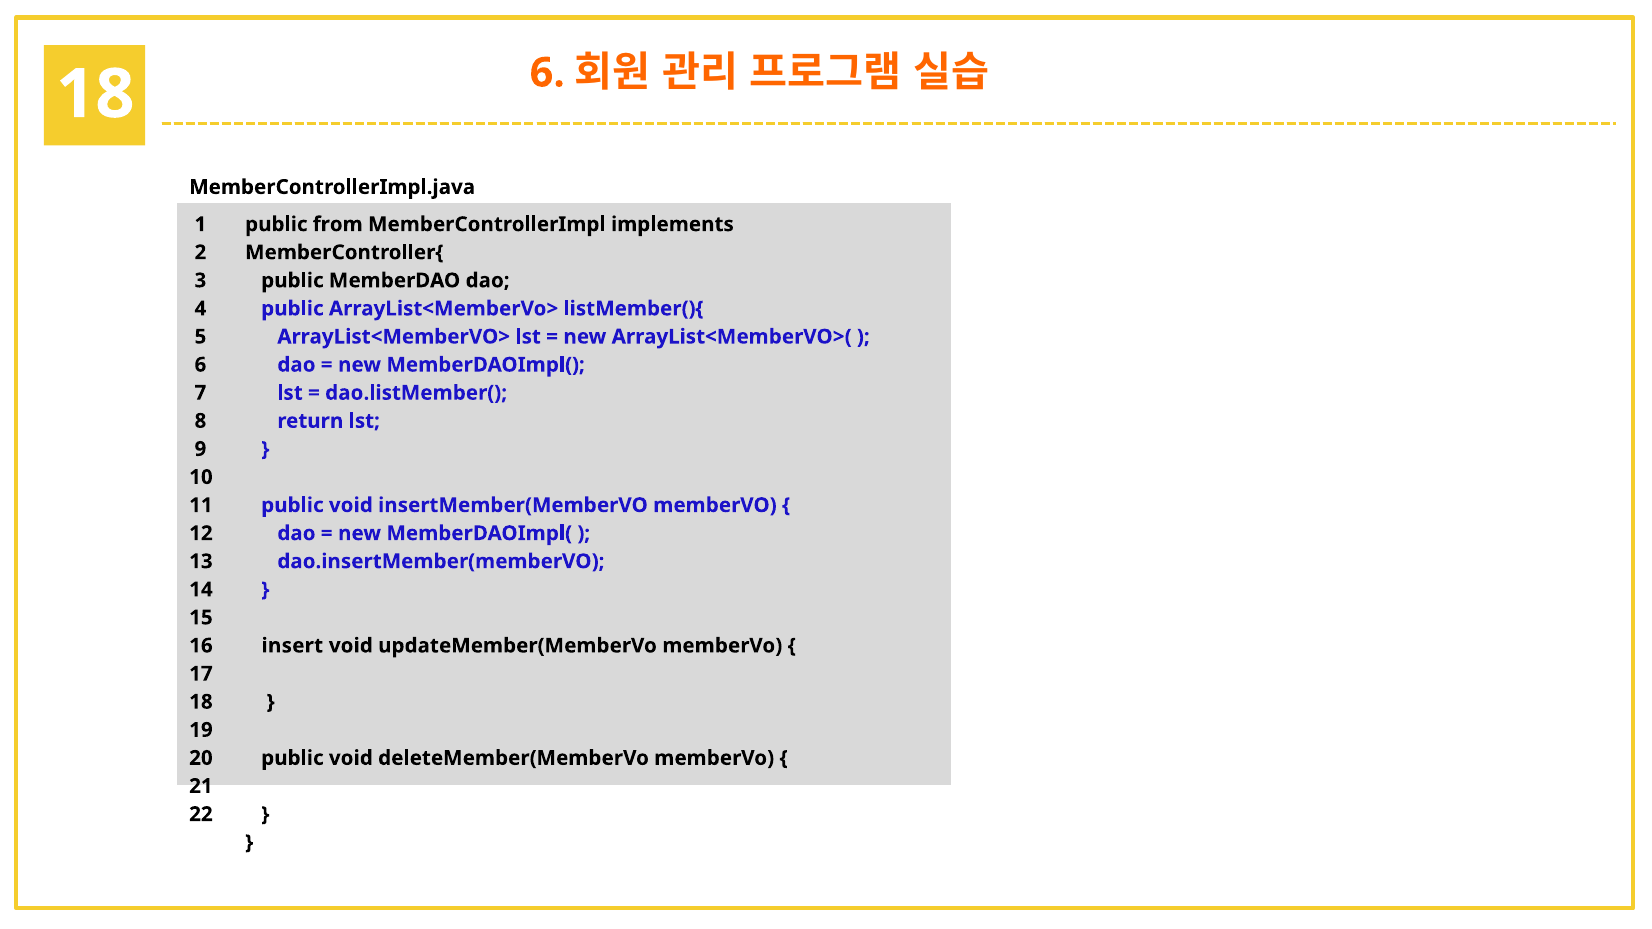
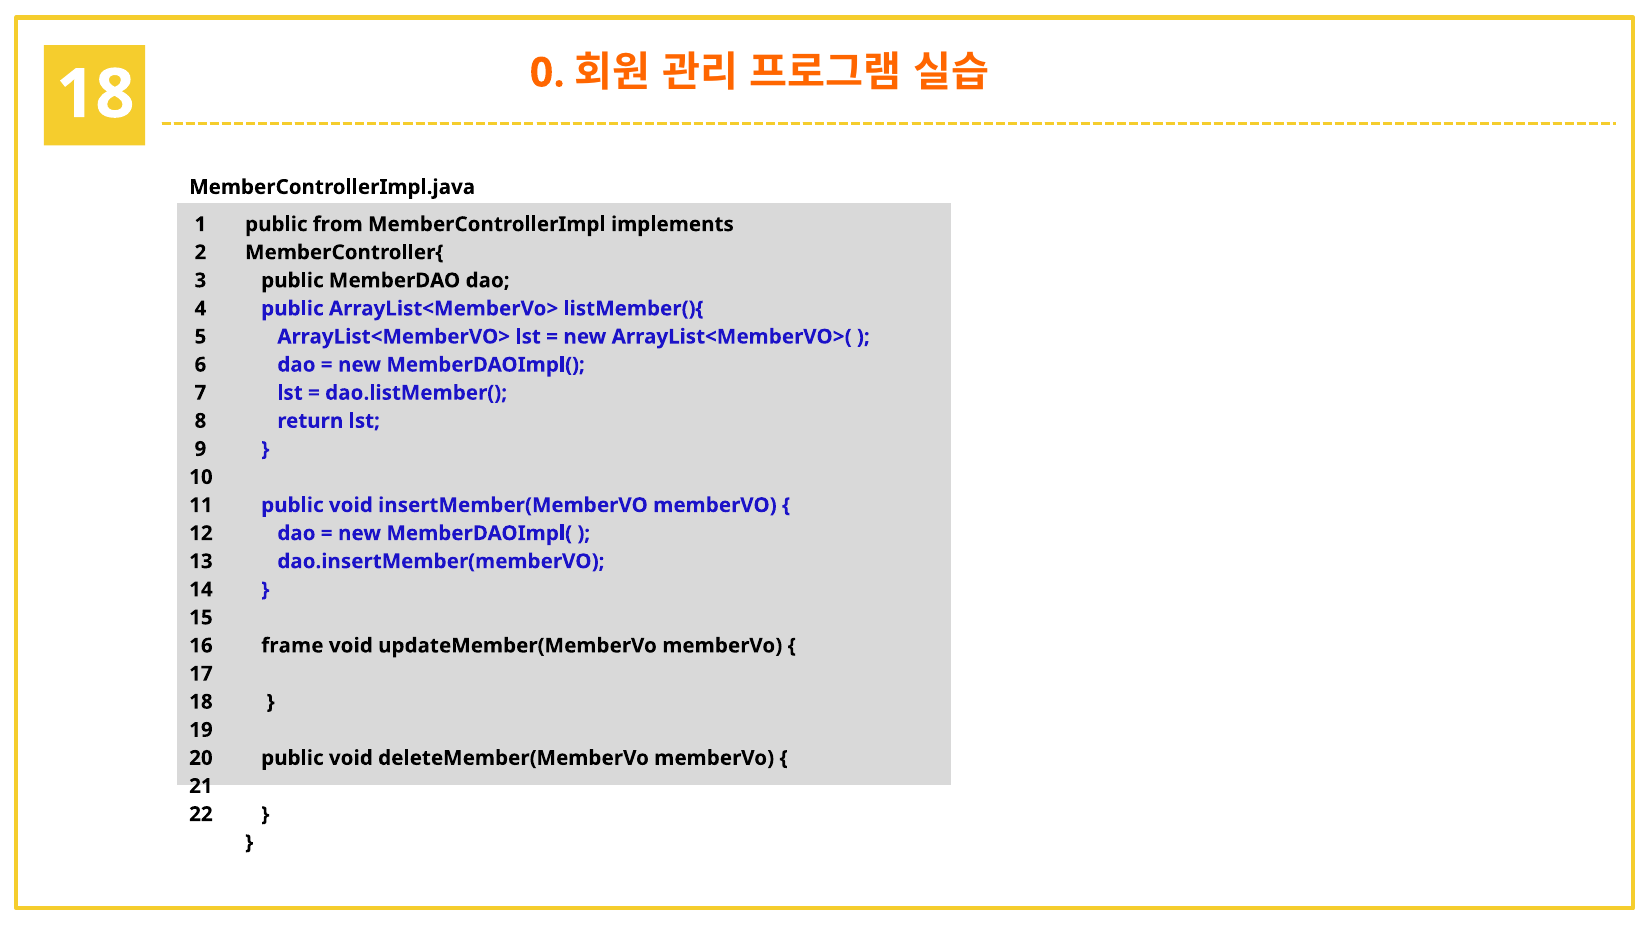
18 6: 6 -> 0
insert: insert -> frame
